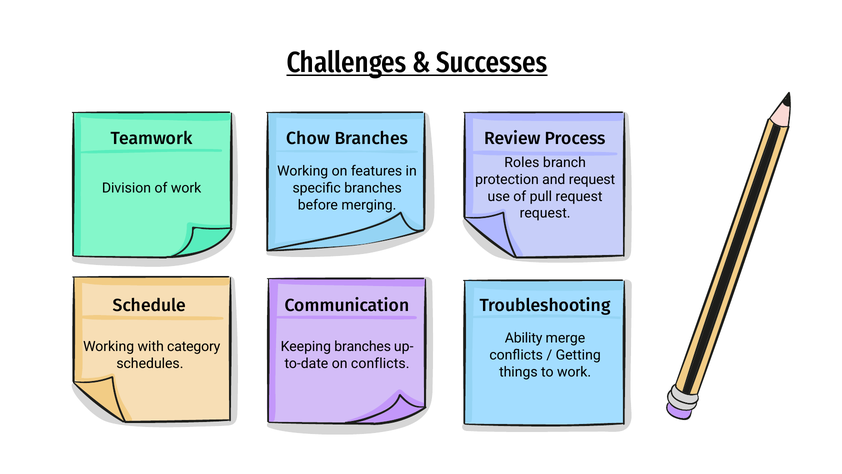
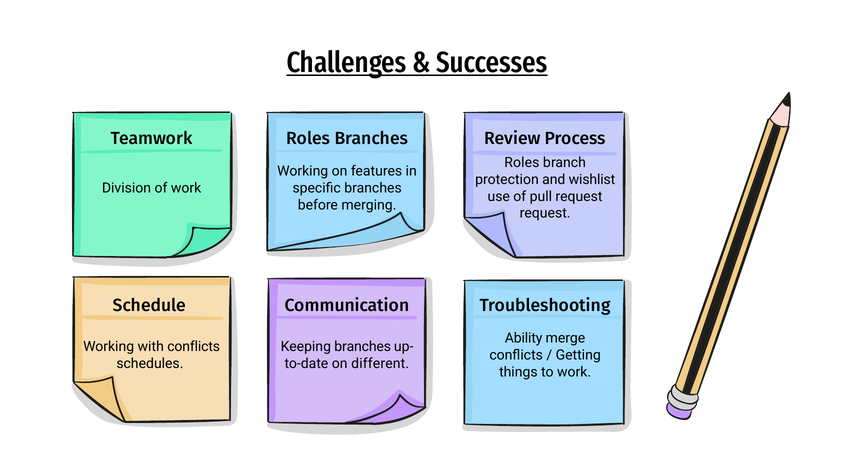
Chow at (308, 139): Chow -> Roles
and request: request -> wishlist
with category: category -> conflicts
on conflicts: conflicts -> different
